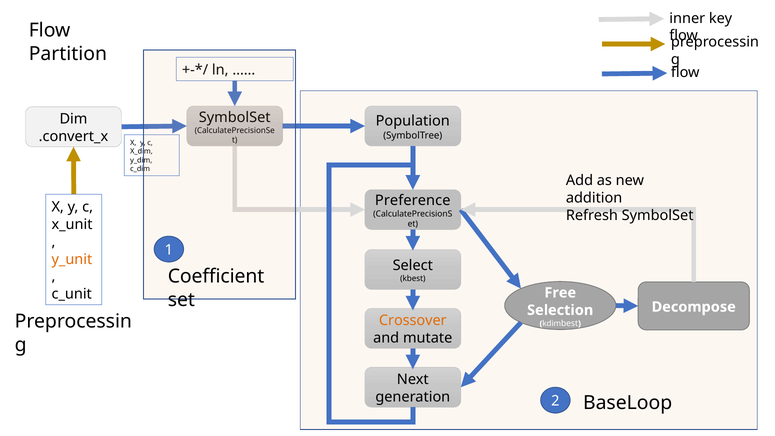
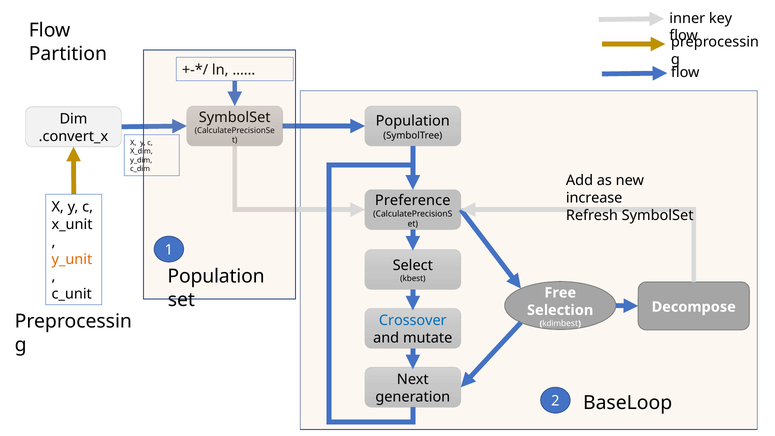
addition: addition -> increase
Coefficient at (216, 276): Coefficient -> Population
Crossover colour: orange -> blue
